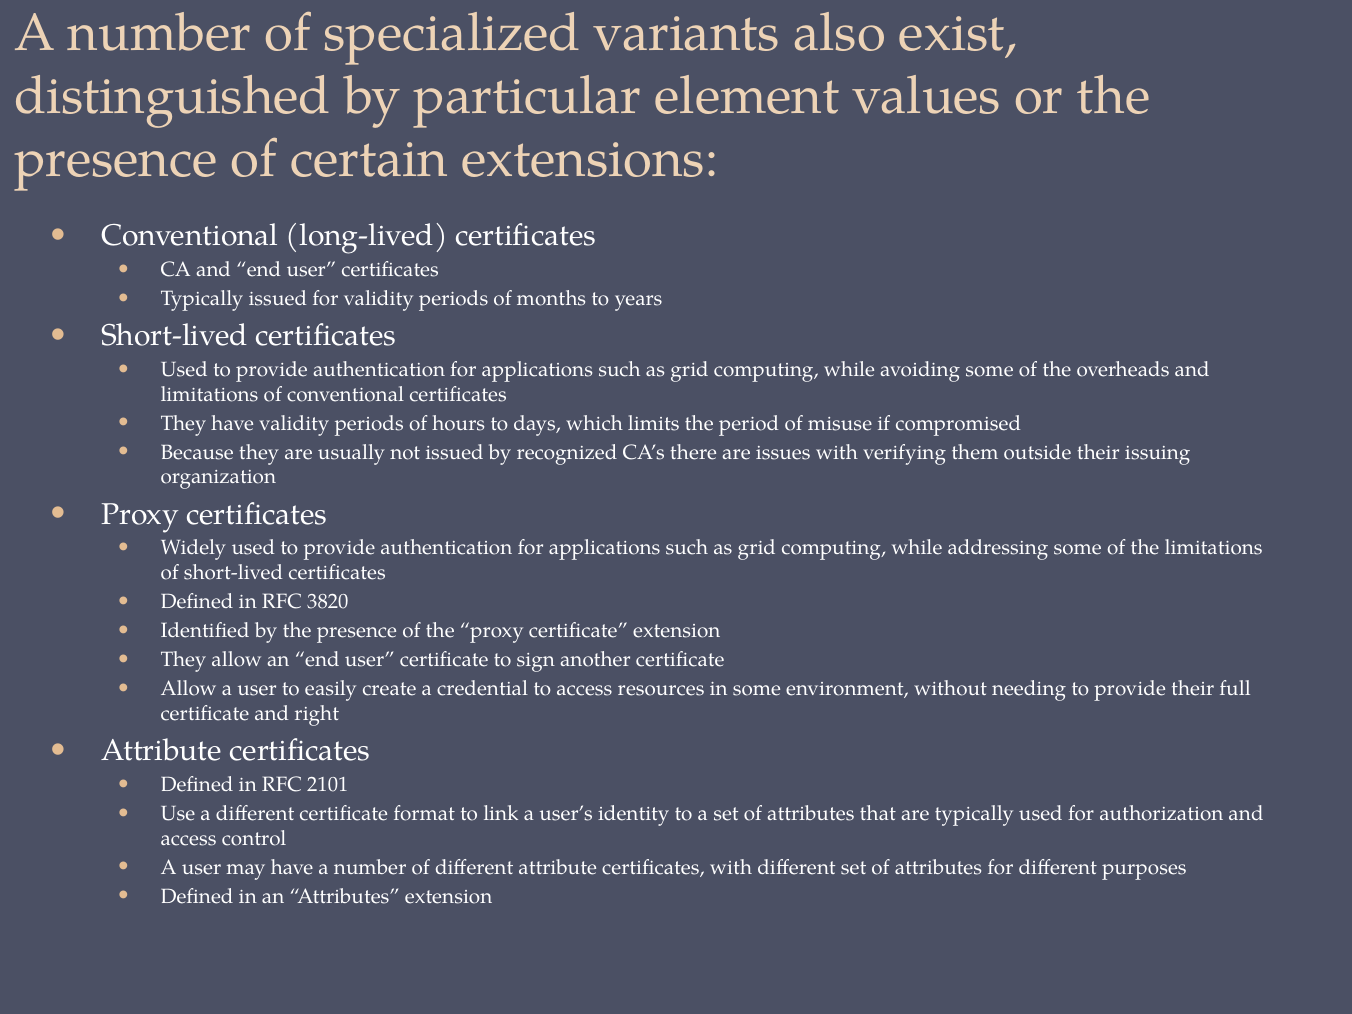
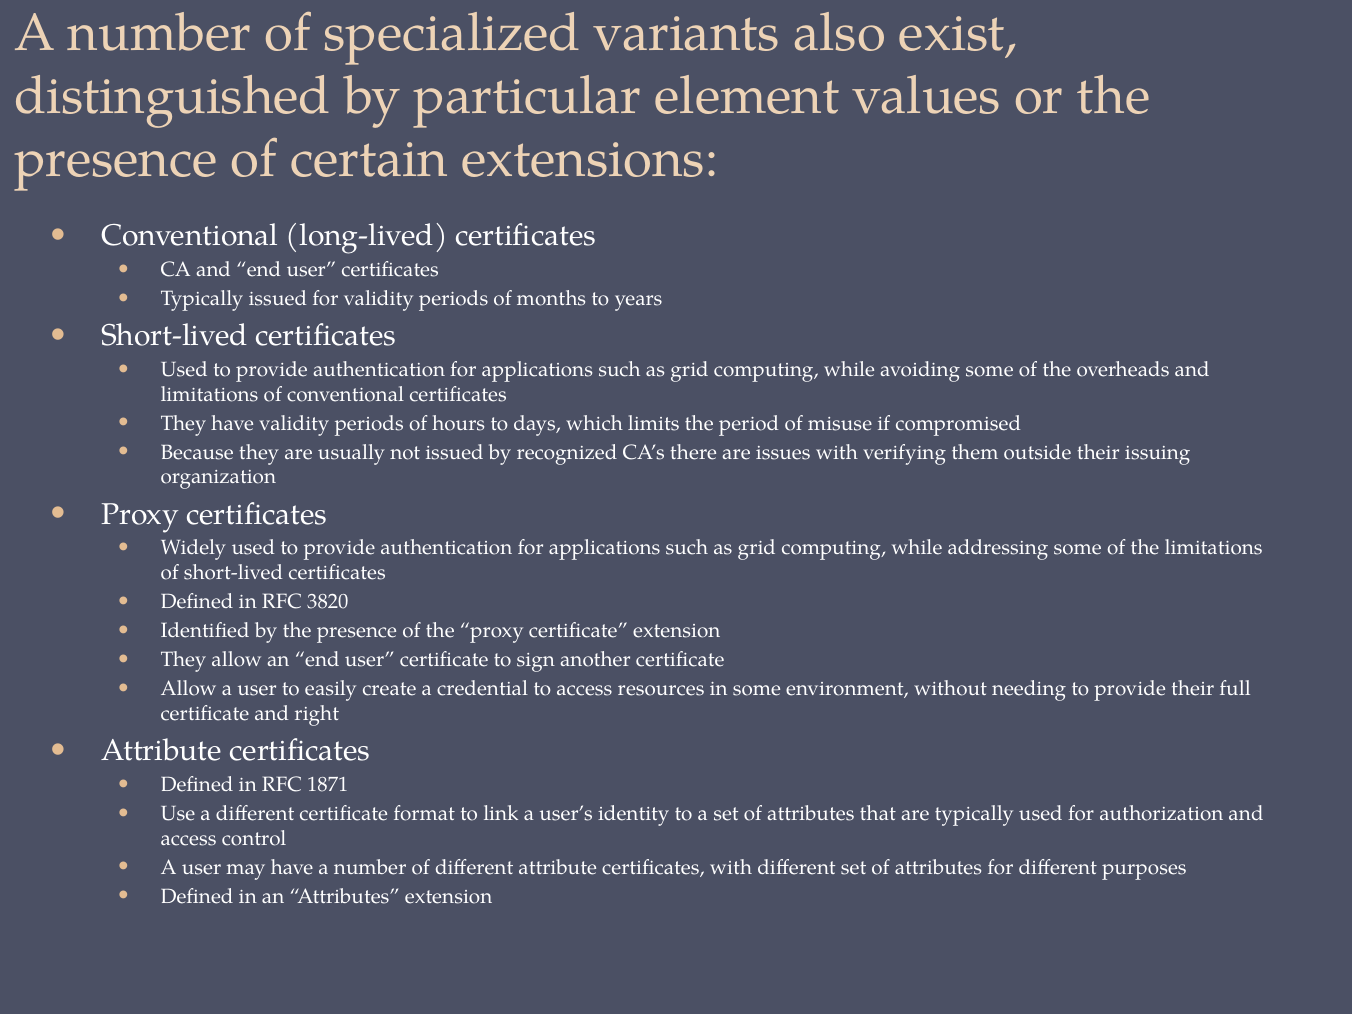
2101: 2101 -> 1871
